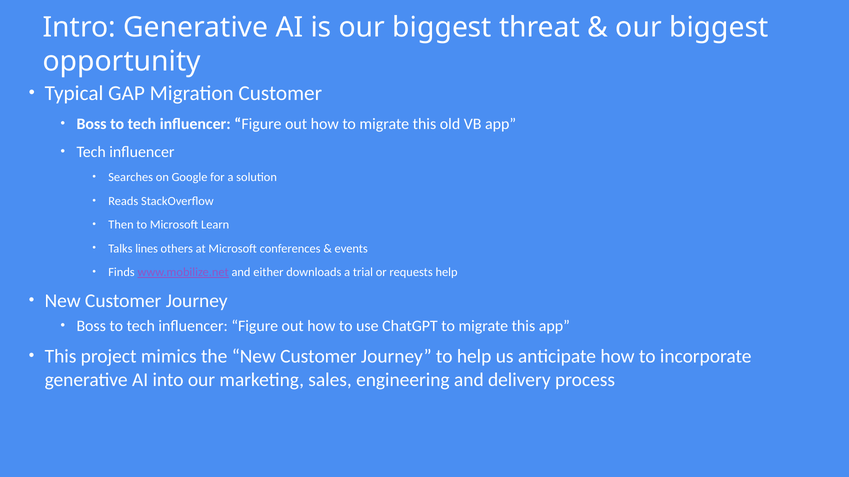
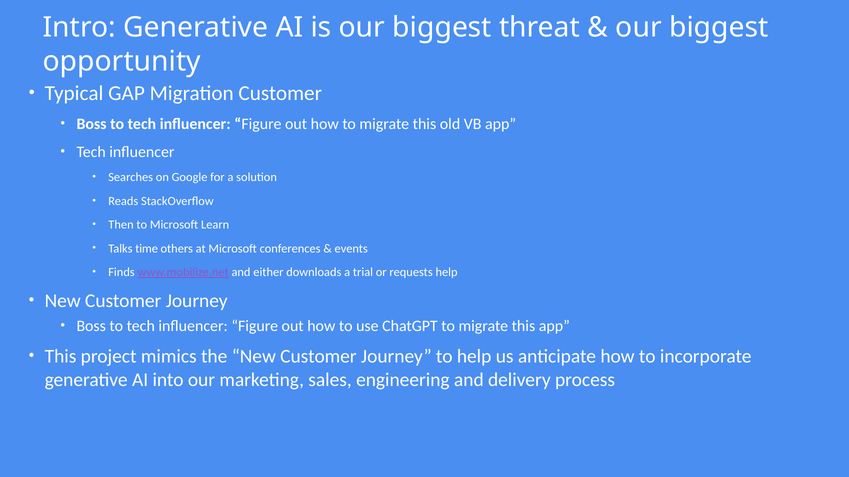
lines: lines -> time
